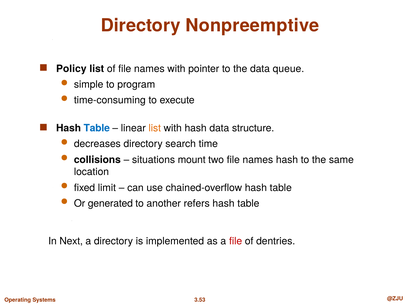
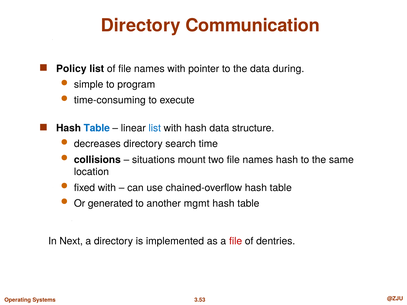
Nonpreemptive: Nonpreemptive -> Communication
queue: queue -> during
list at (155, 128) colour: orange -> blue
fixed limit: limit -> with
refers: refers -> mgmt
